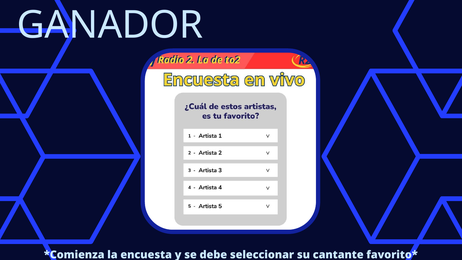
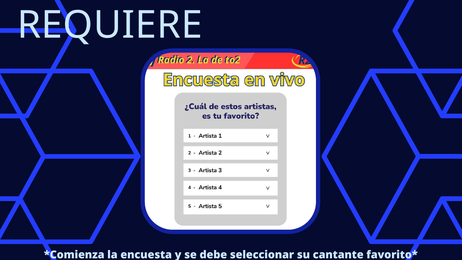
GANADOR: GANADOR -> REQUIERE
